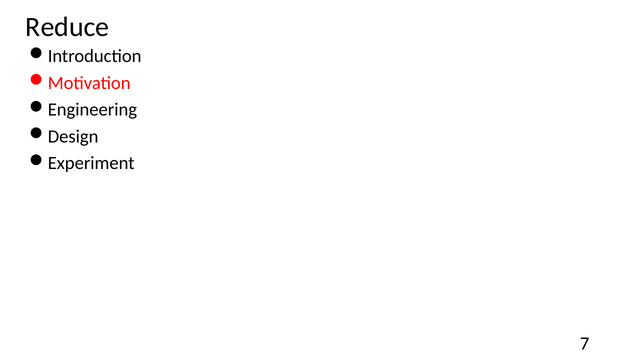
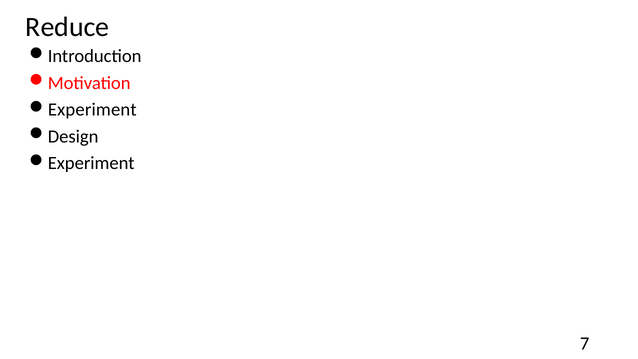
Engineering at (92, 110): Engineering -> Experiment
